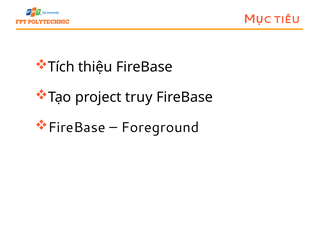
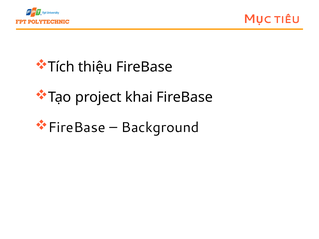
truy: truy -> khai
Foreground: Foreground -> Background
